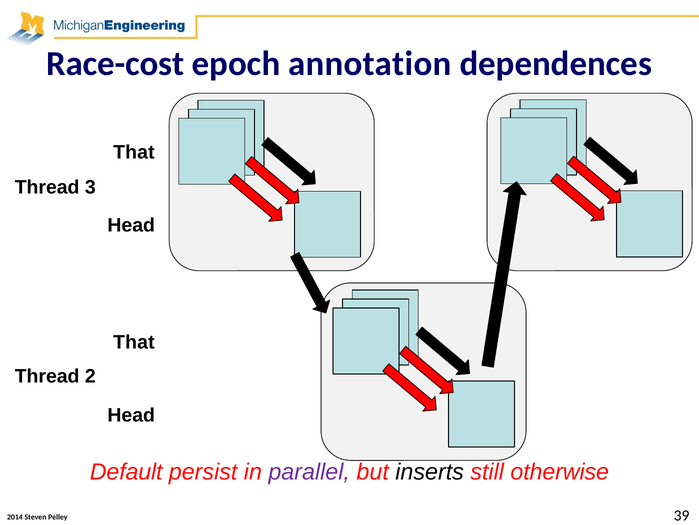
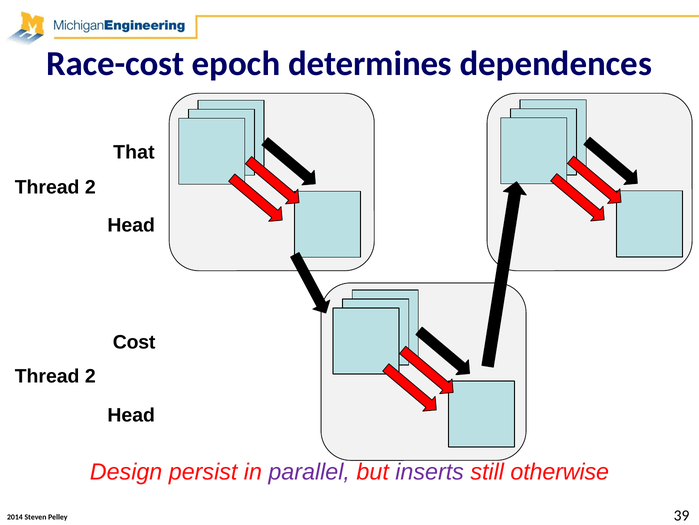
annotation: annotation -> determines
3 at (90, 187): 3 -> 2
That at (134, 342): That -> Cost
Default: Default -> Design
inserts colour: black -> purple
